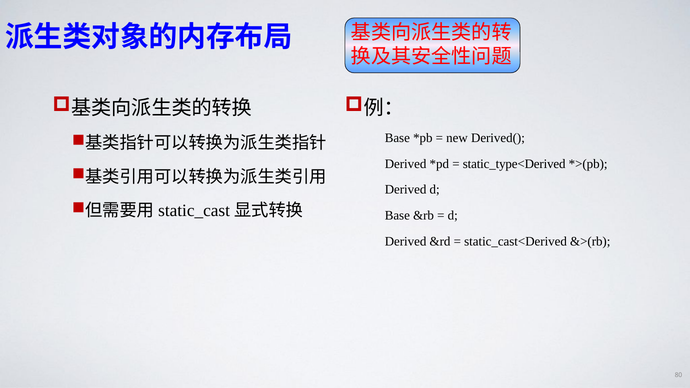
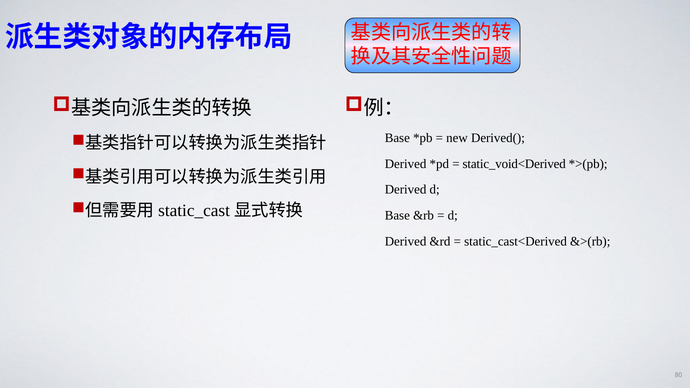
static_type<Derived: static_type<Derived -> static_void<Derived
